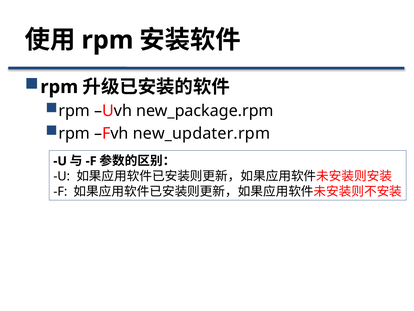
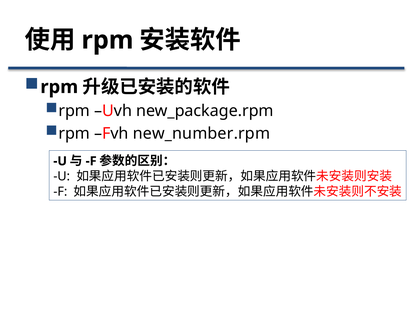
new_updater.rpm: new_updater.rpm -> new_number.rpm
